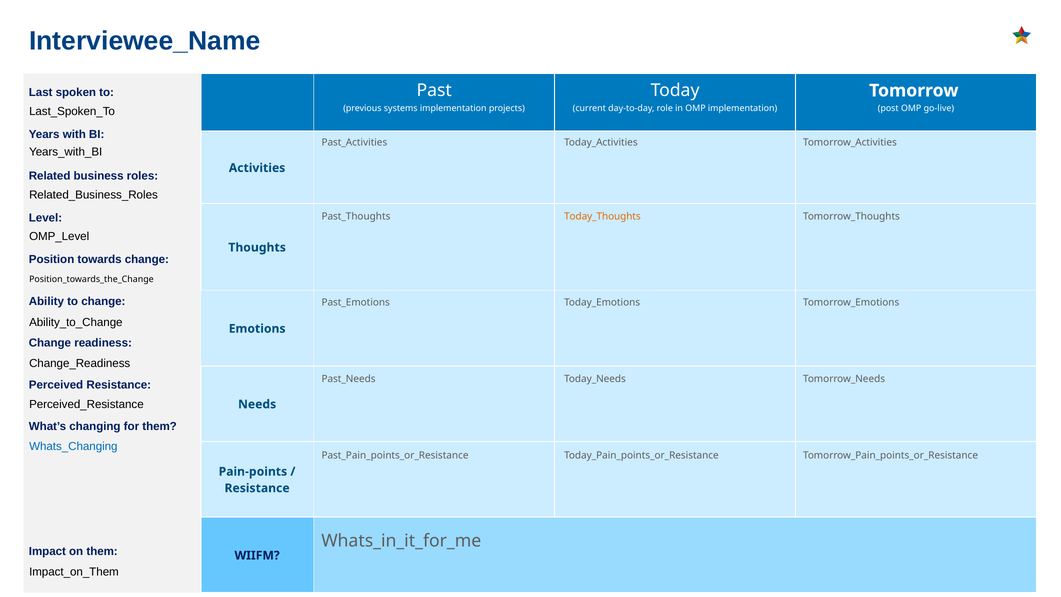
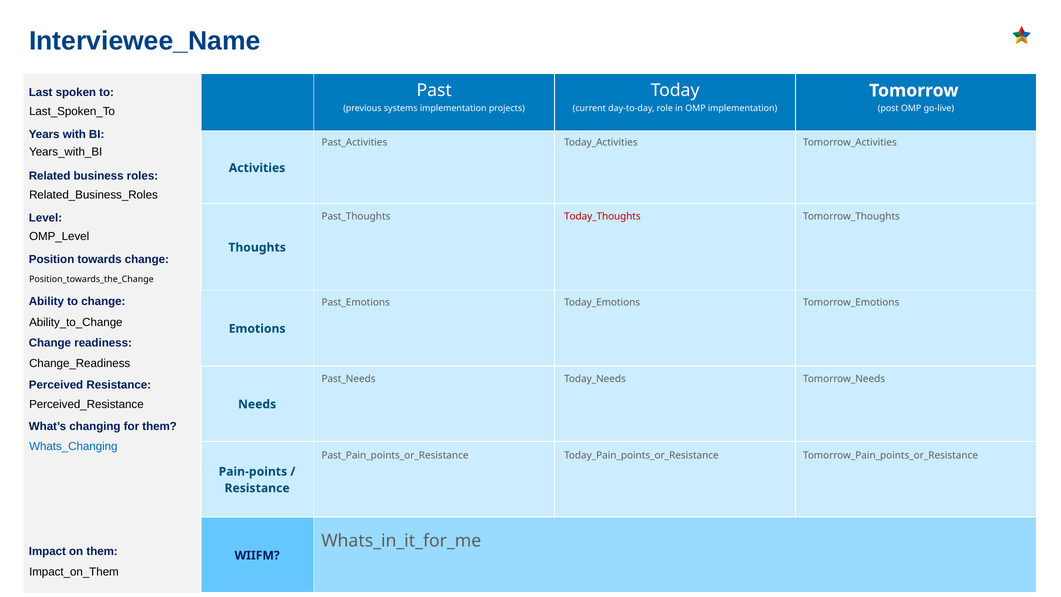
Today_Thoughts colour: orange -> red
